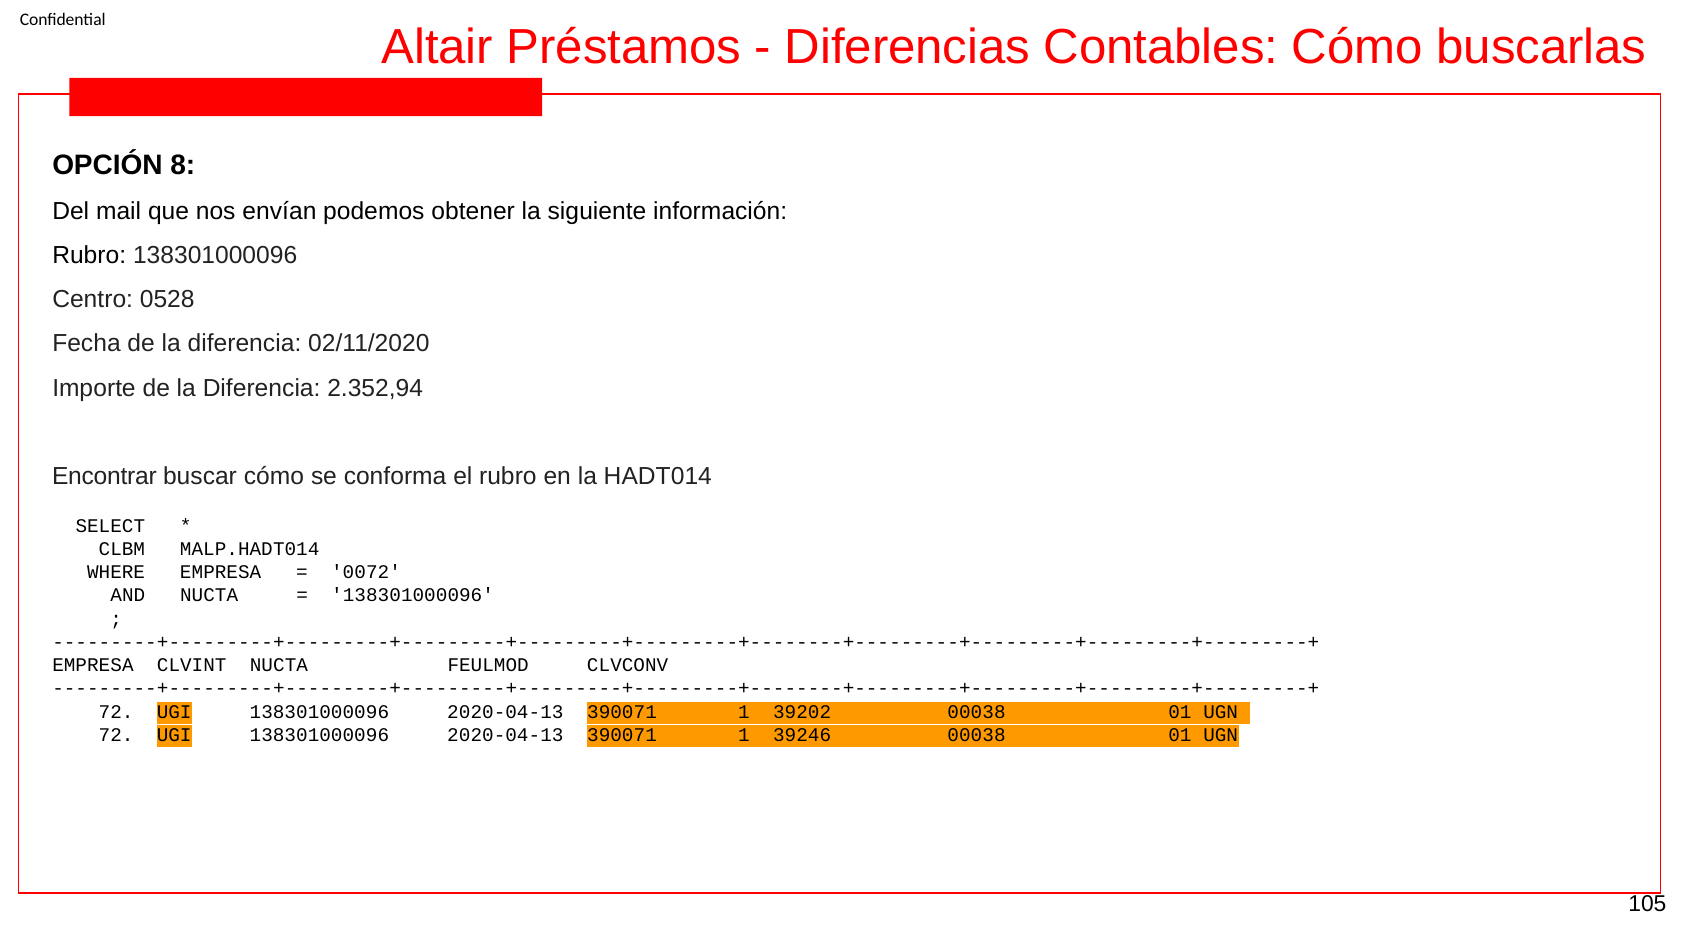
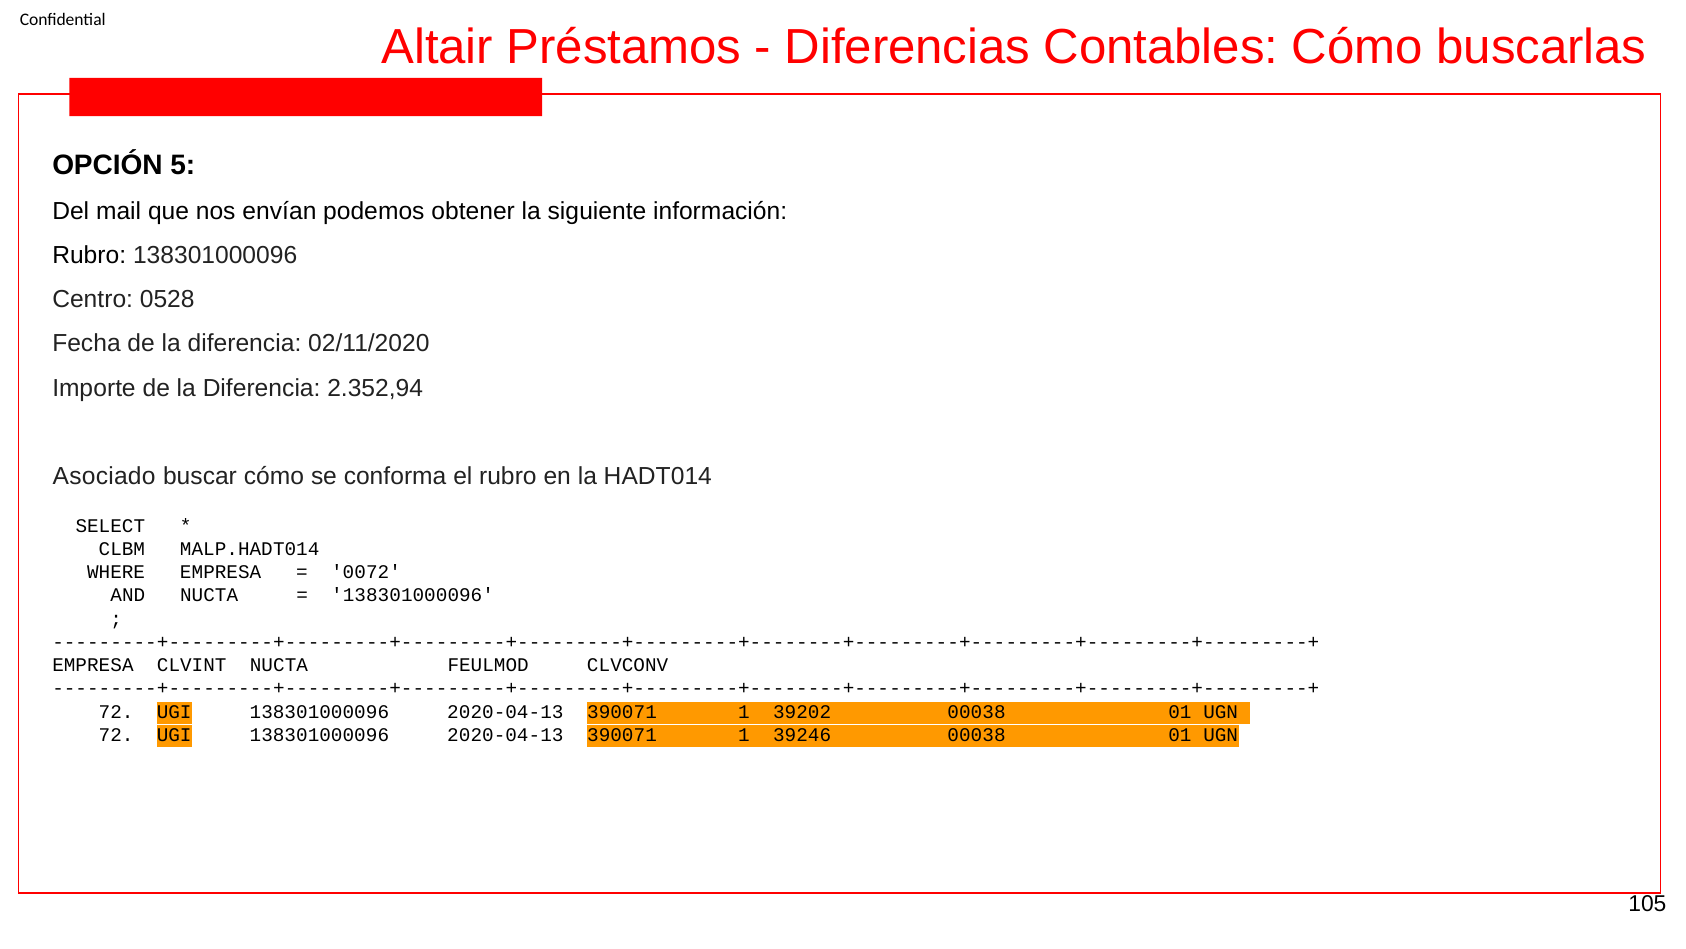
8: 8 -> 5
Encontrar: Encontrar -> Asociado
